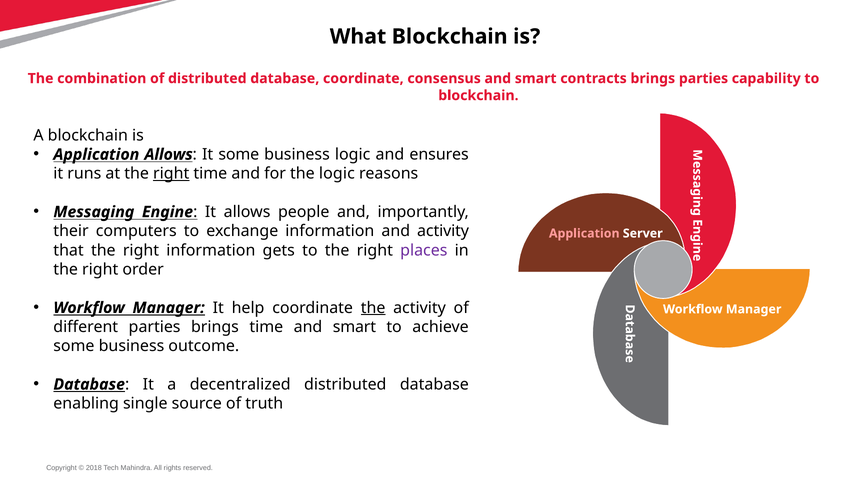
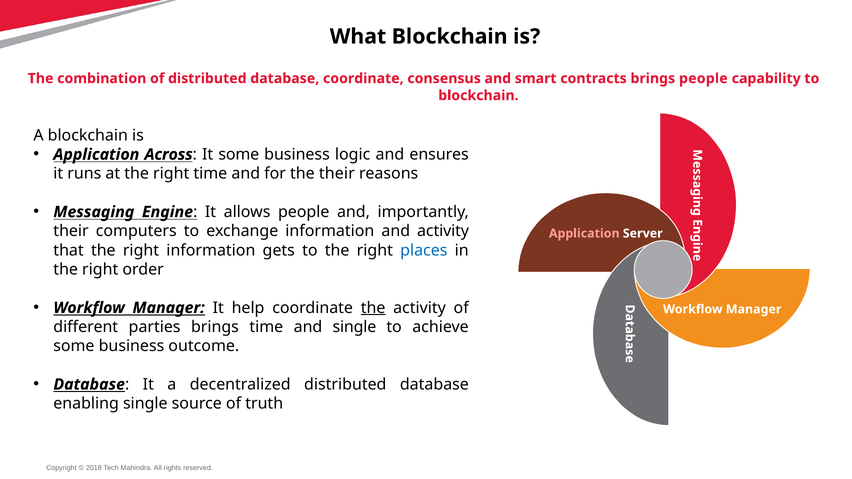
brings parties: parties -> people
Application Allows: Allows -> Across
right at (171, 174) underline: present -> none
the logic: logic -> their
places colour: purple -> blue
time and smart: smart -> single
